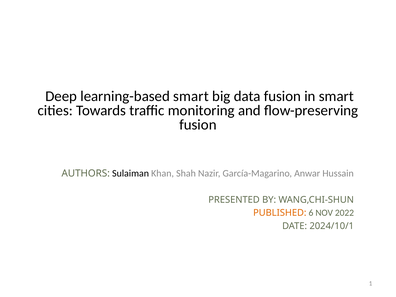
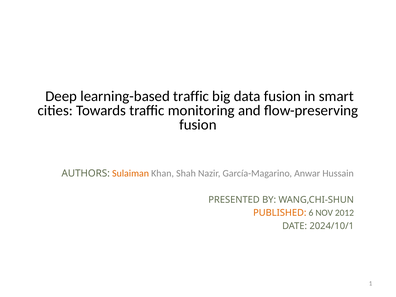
learning-based smart: smart -> traffic
Sulaiman colour: black -> orange
2022: 2022 -> 2012
